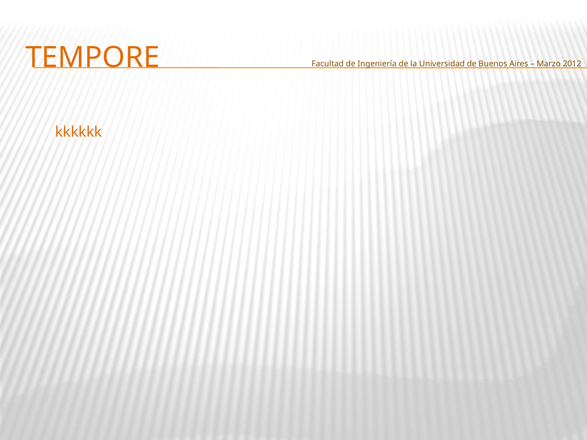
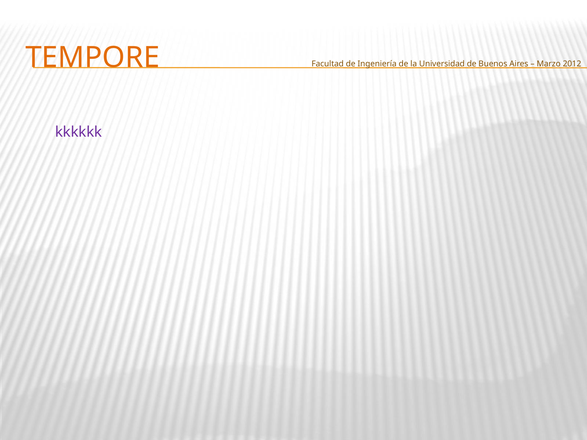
kkkkkk colour: orange -> purple
